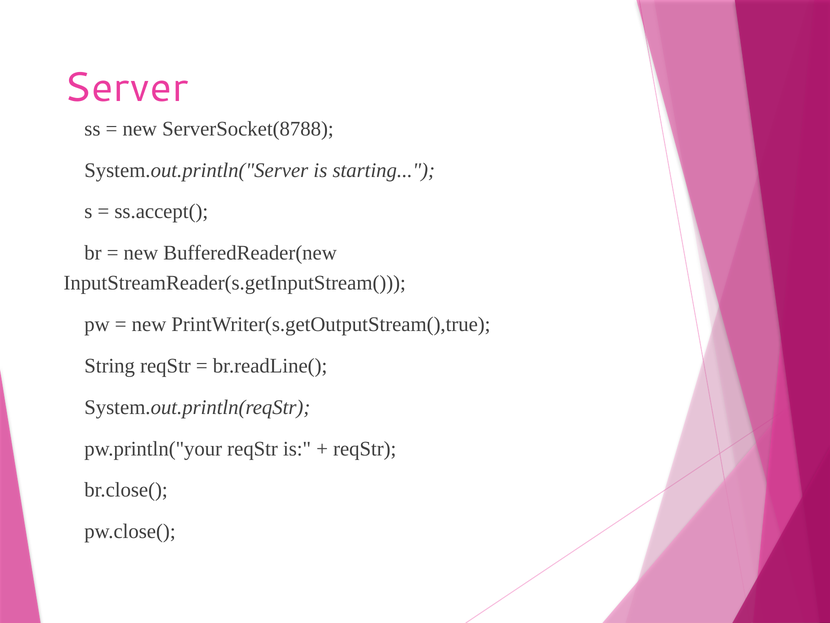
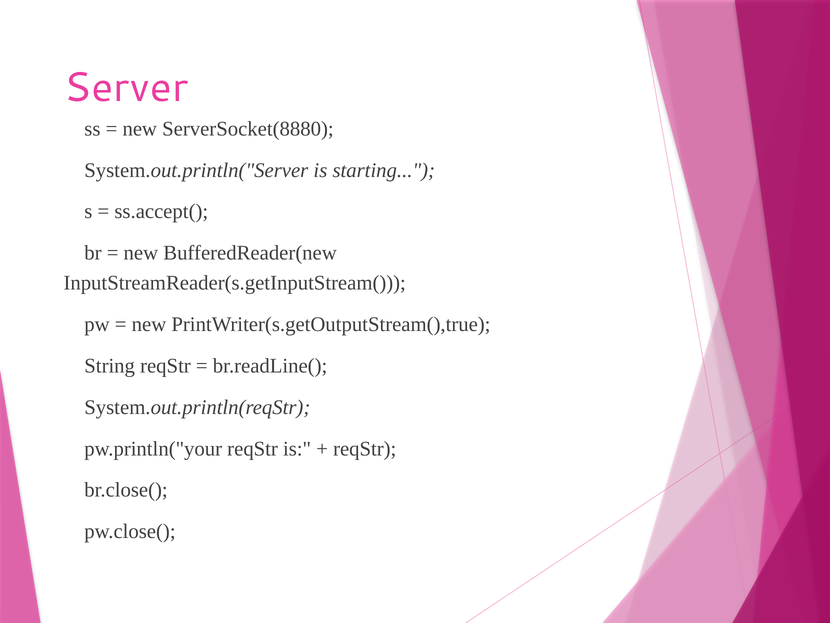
ServerSocket(8788: ServerSocket(8788 -> ServerSocket(8880
